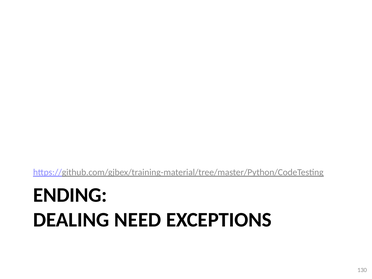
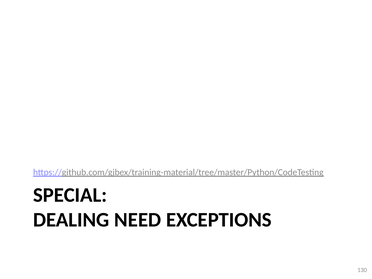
ENDING: ENDING -> SPECIAL
